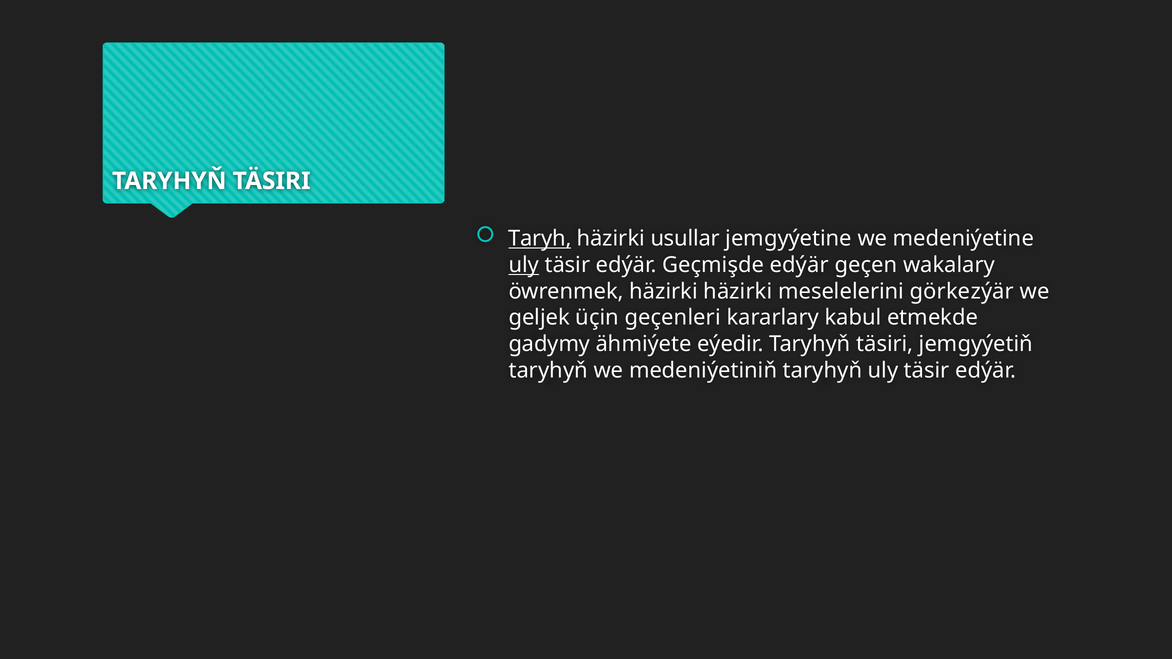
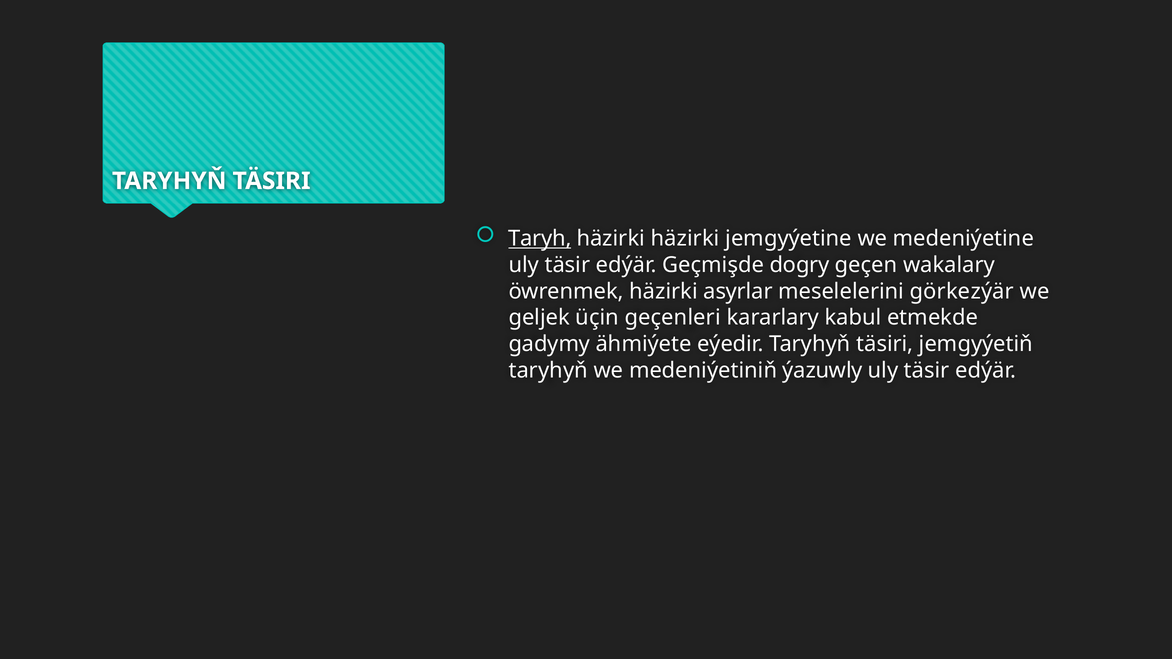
häzirki usullar: usullar -> häzirki
uly at (524, 265) underline: present -> none
Geçmişde edýär: edýär -> dogry
häzirki häzirki: häzirki -> asyrlar
medeniýetiniň taryhyň: taryhyň -> ýazuwly
